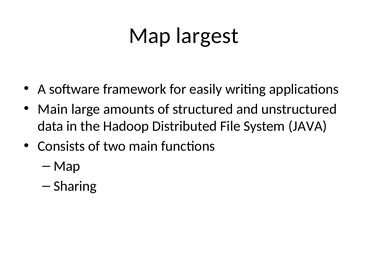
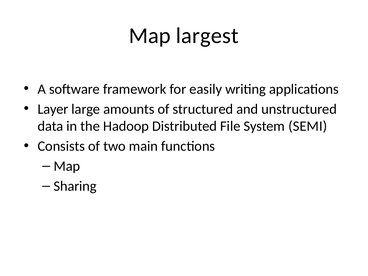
Main at (53, 109): Main -> Layer
JAVA: JAVA -> SEMI
